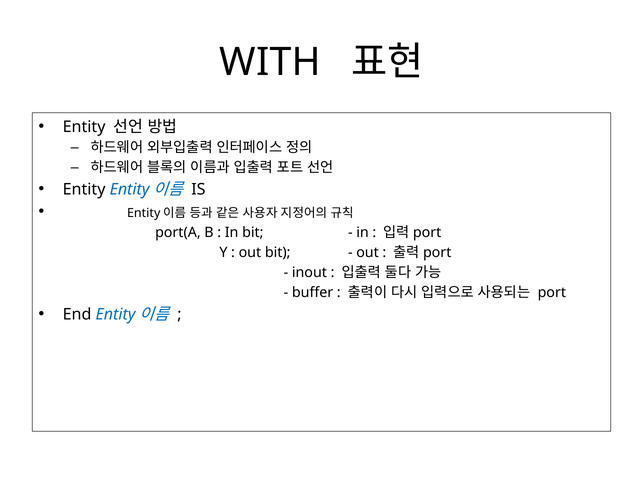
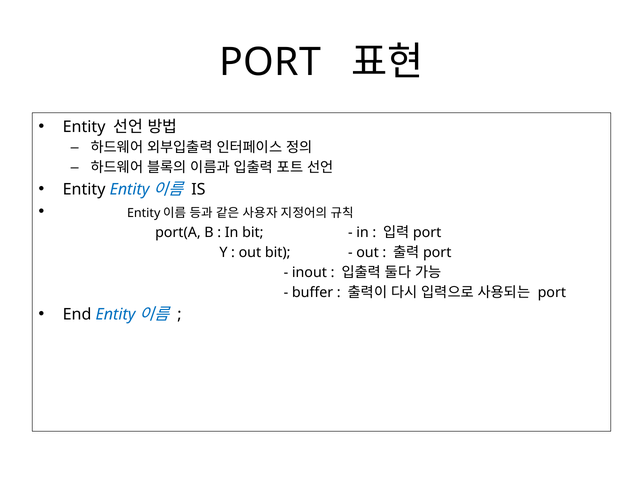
WITH at (270, 62): WITH -> PORT
